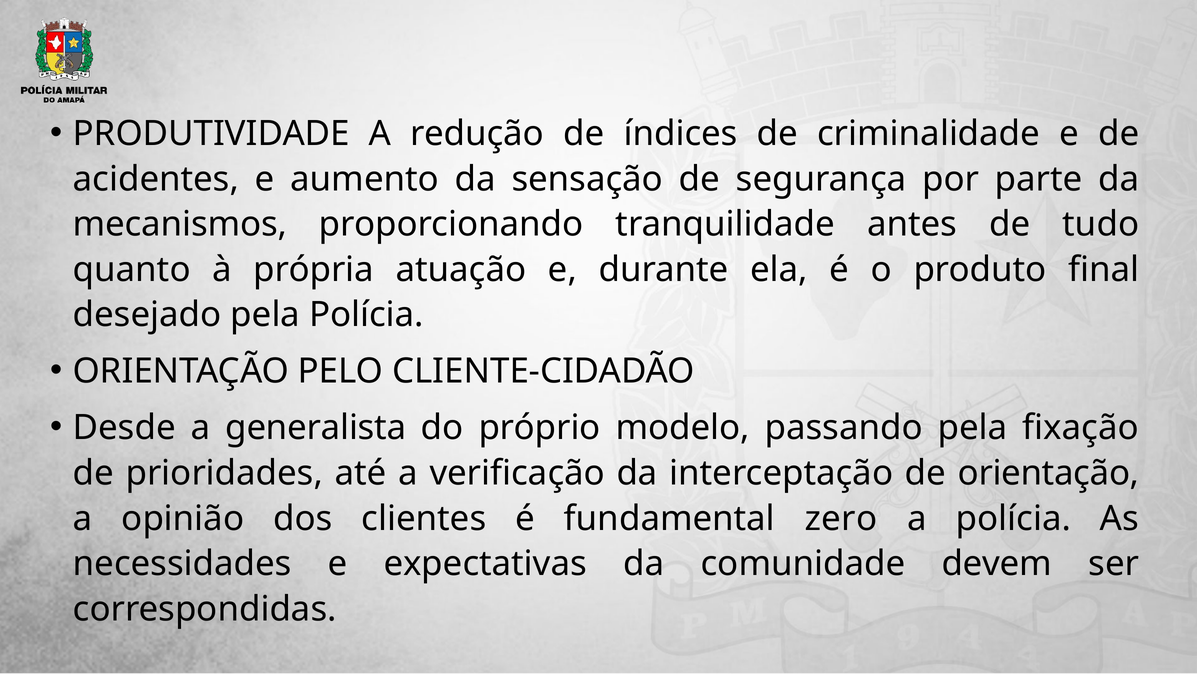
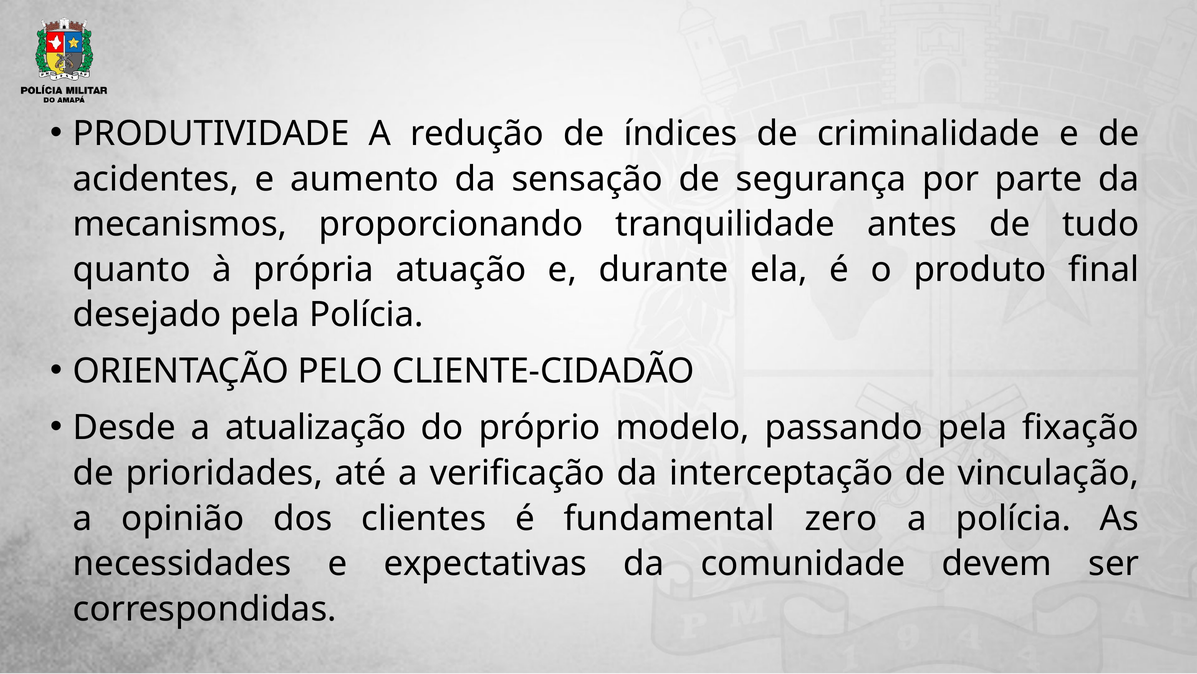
generalista: generalista -> atualização
de orientação: orientação -> vinculação
